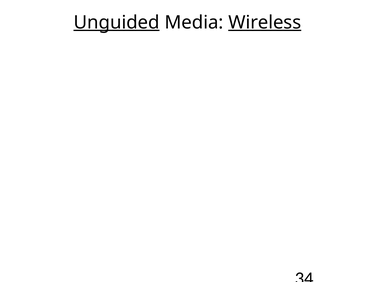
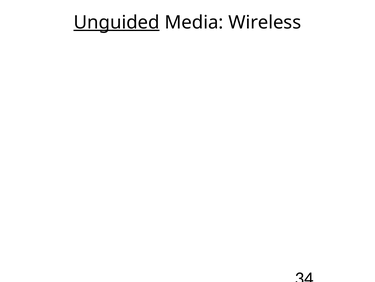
Wireless at (265, 22) underline: present -> none
